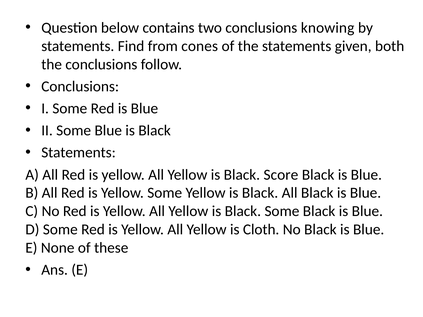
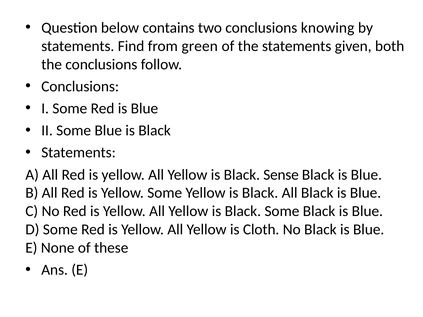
cones: cones -> green
Score: Score -> Sense
